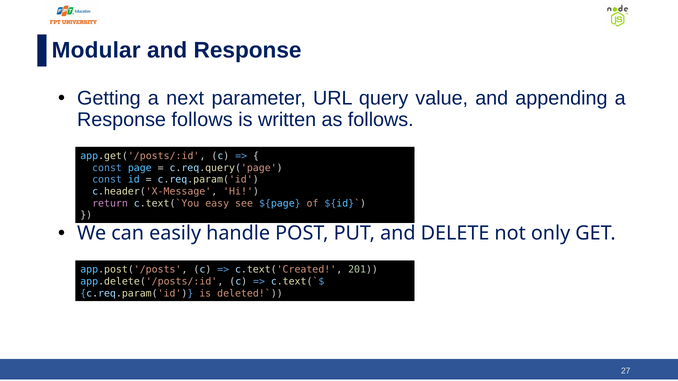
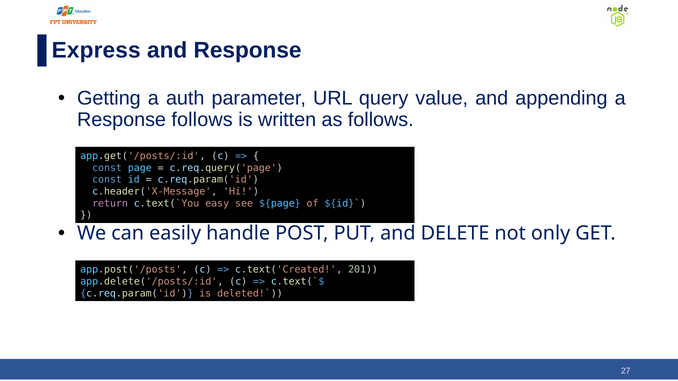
Modular: Modular -> Express
next: next -> auth
